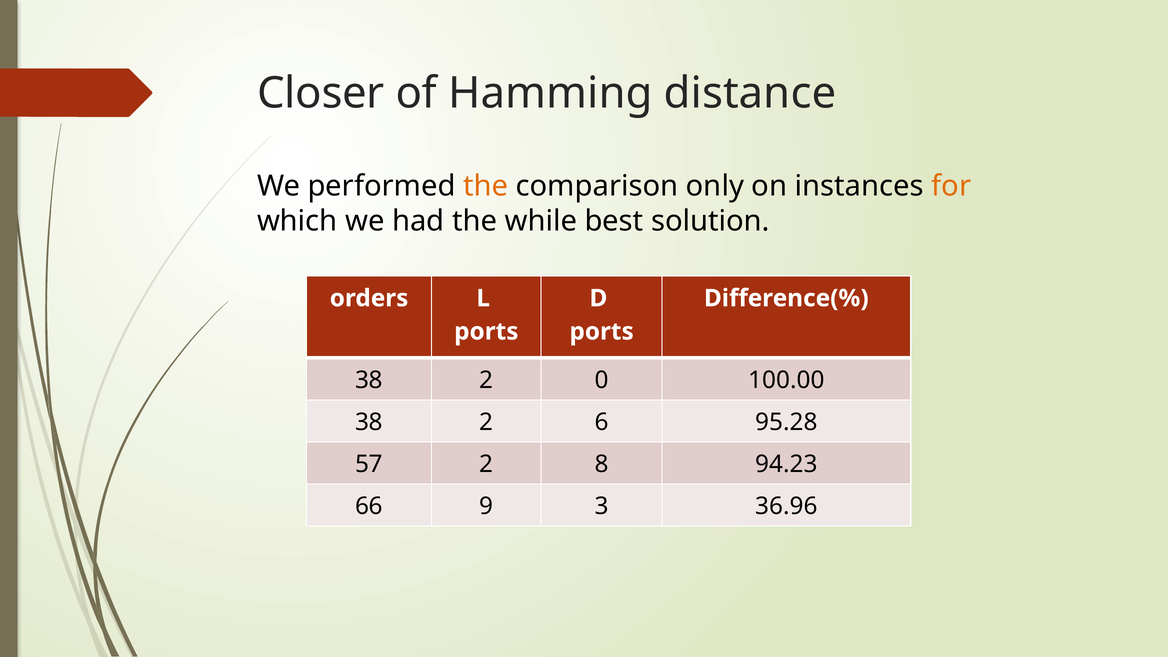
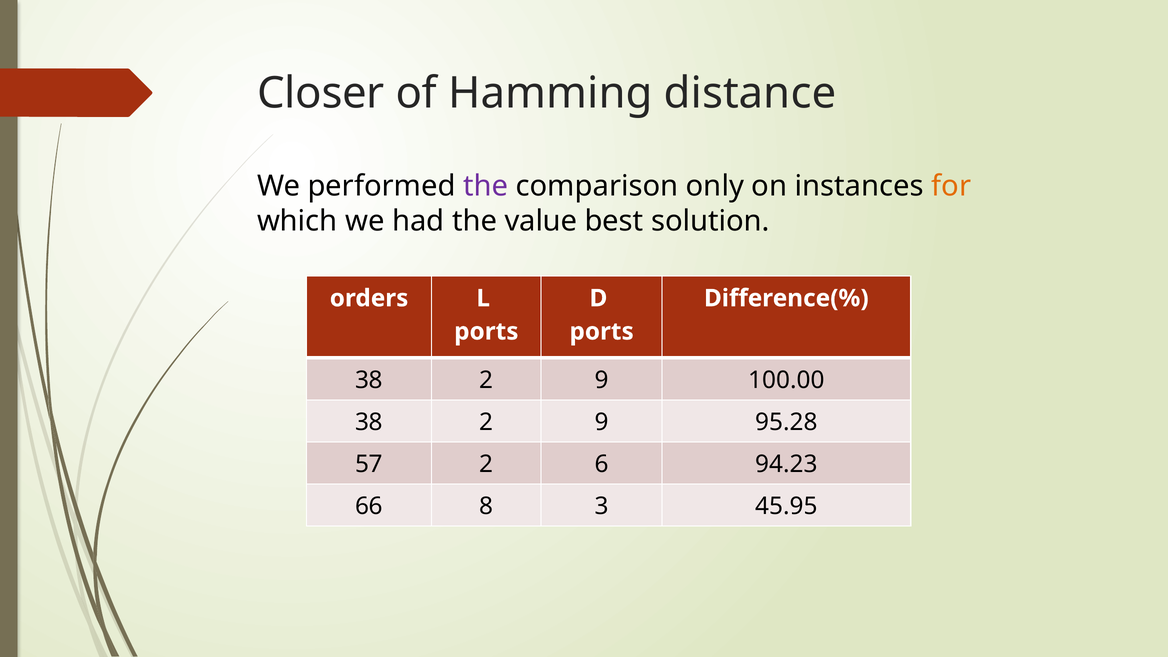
the at (486, 186) colour: orange -> purple
while: while -> value
0 at (602, 380): 0 -> 9
6 at (602, 422): 6 -> 9
8: 8 -> 6
9: 9 -> 8
36.96: 36.96 -> 45.95
